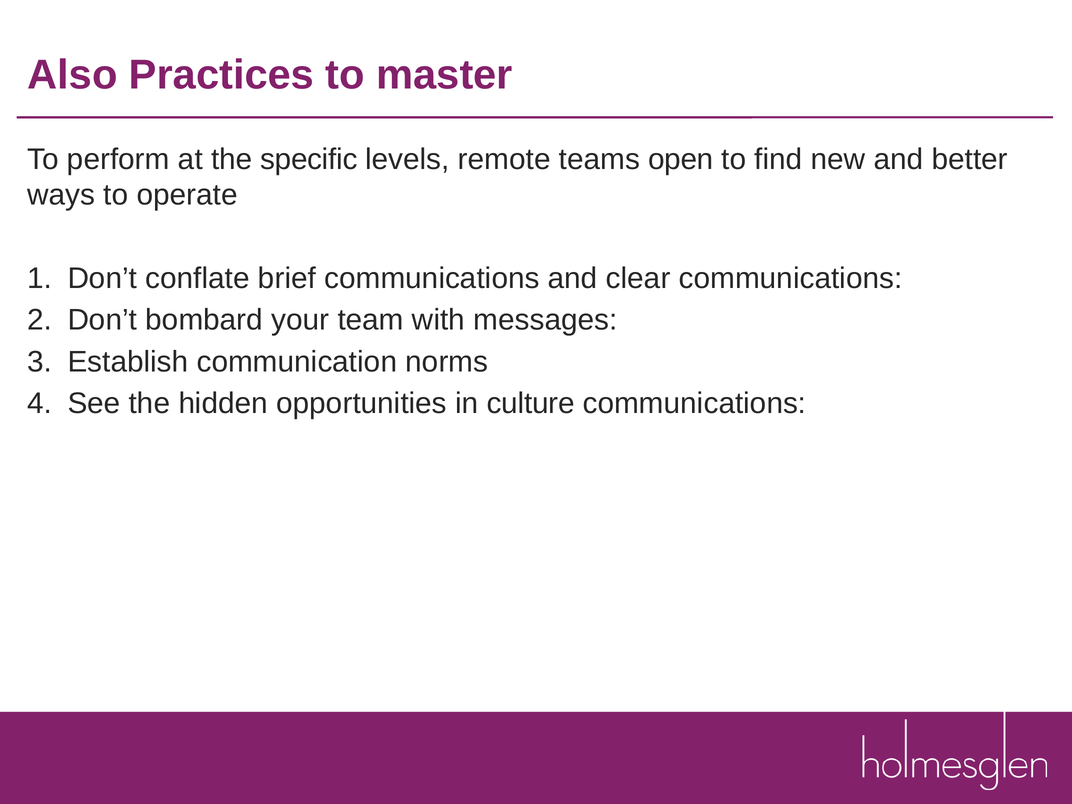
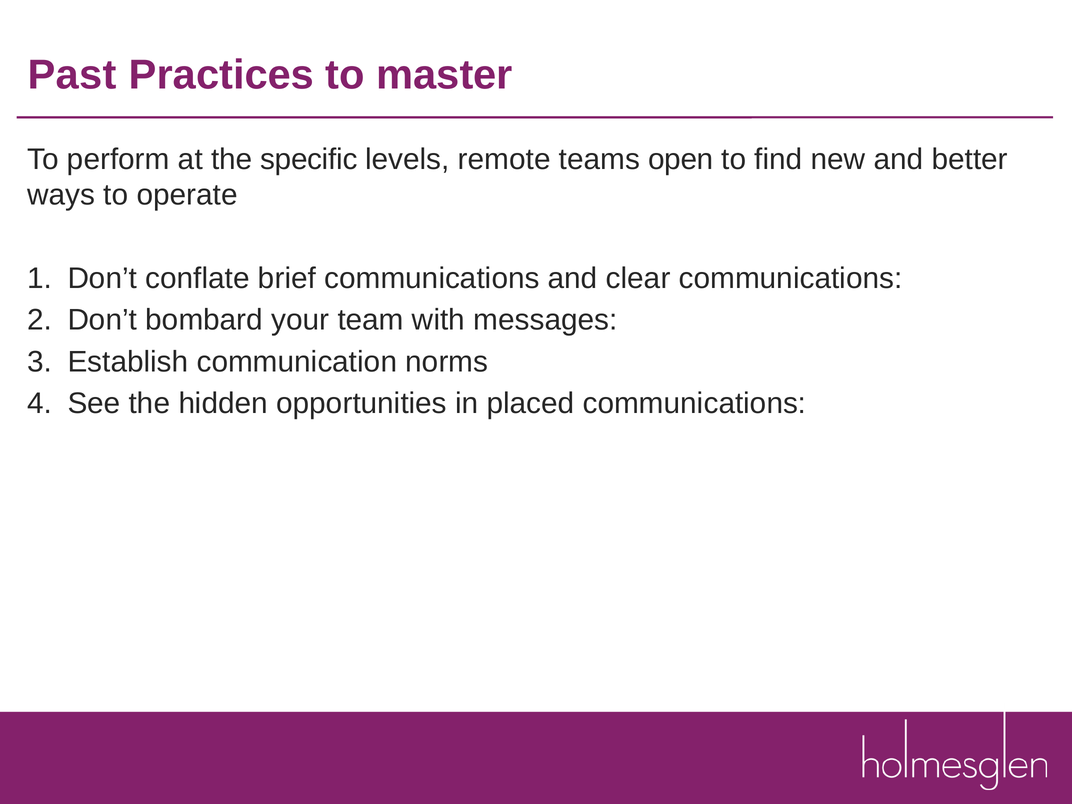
Also: Also -> Past
culture: culture -> placed
